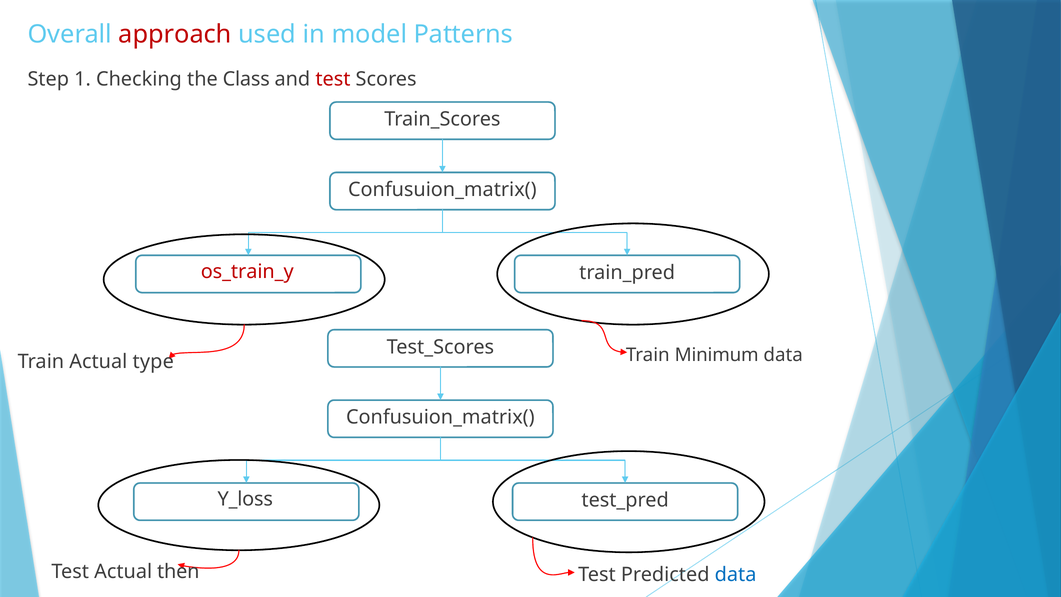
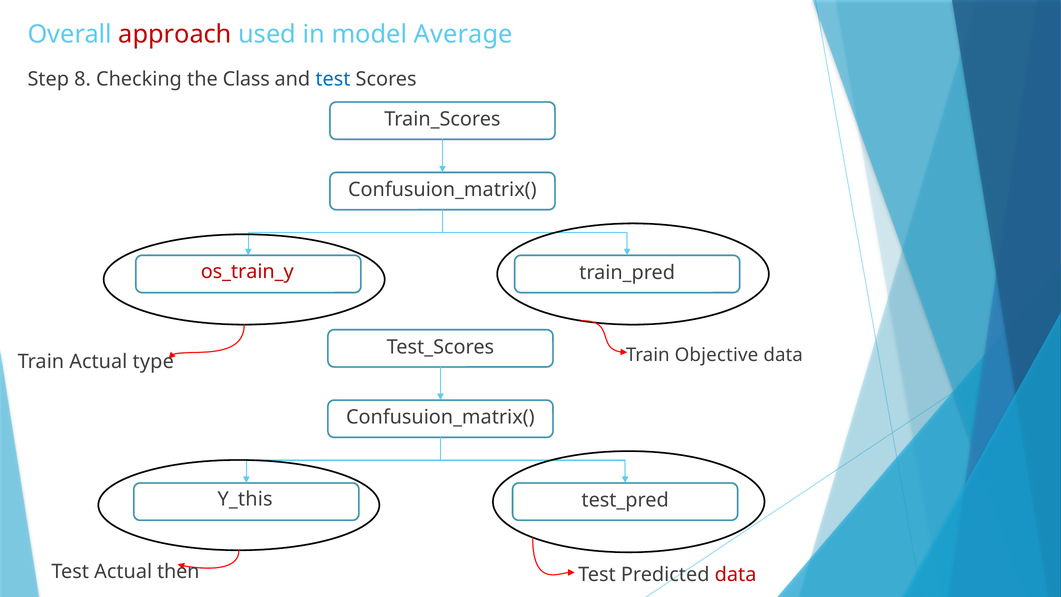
Patterns: Patterns -> Average
1: 1 -> 8
test at (333, 79) colour: red -> blue
Minimum: Minimum -> Objective
Y_loss: Y_loss -> Y_this
data at (736, 574) colour: blue -> red
